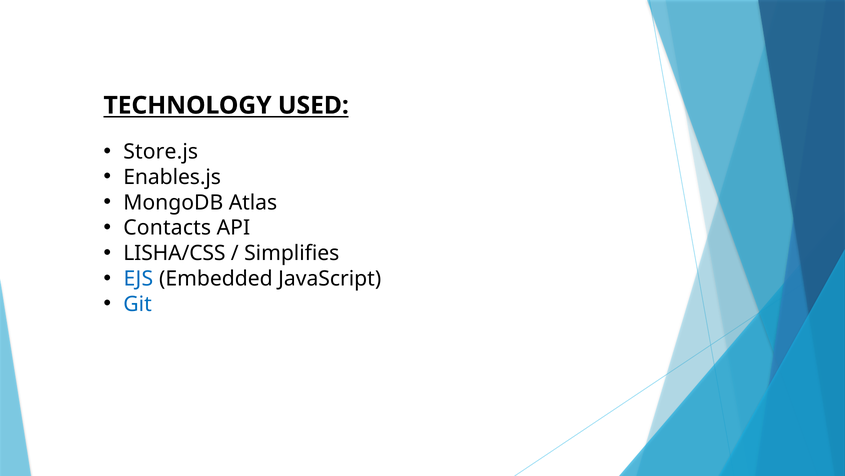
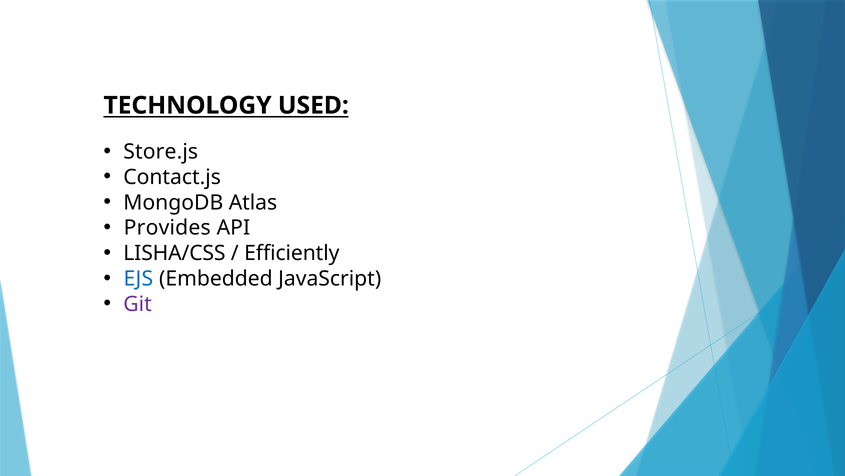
Enables.js: Enables.js -> Contact.js
Contacts: Contacts -> Provides
Simplifies: Simplifies -> Efficiently
Git colour: blue -> purple
